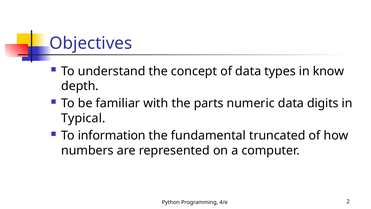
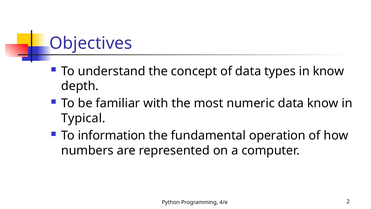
parts: parts -> most
data digits: digits -> know
truncated: truncated -> operation
